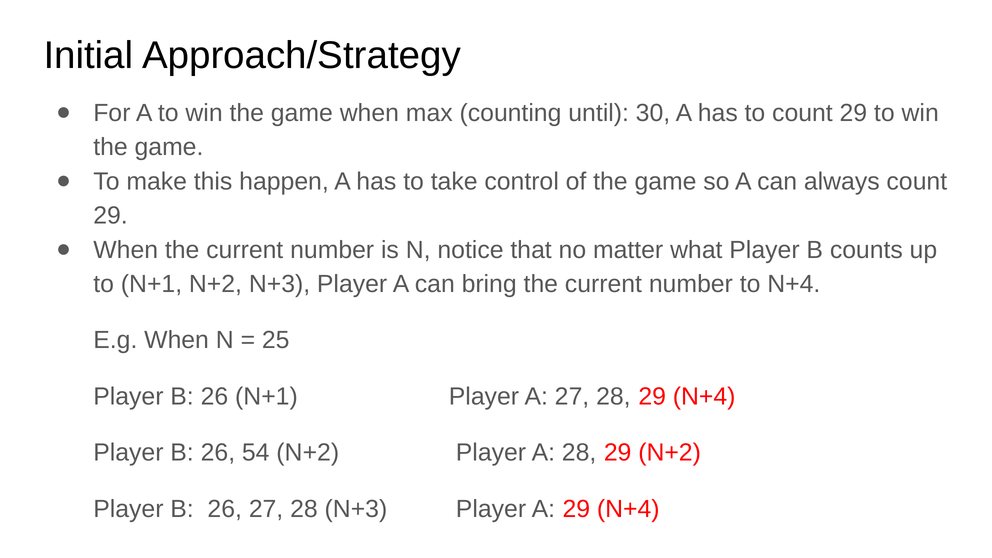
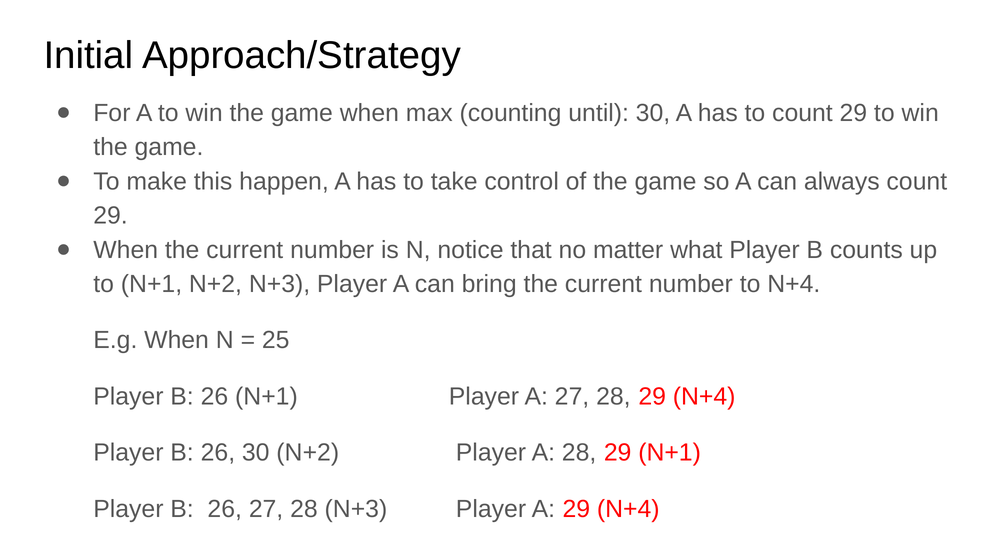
26 54: 54 -> 30
29 N+2: N+2 -> N+1
